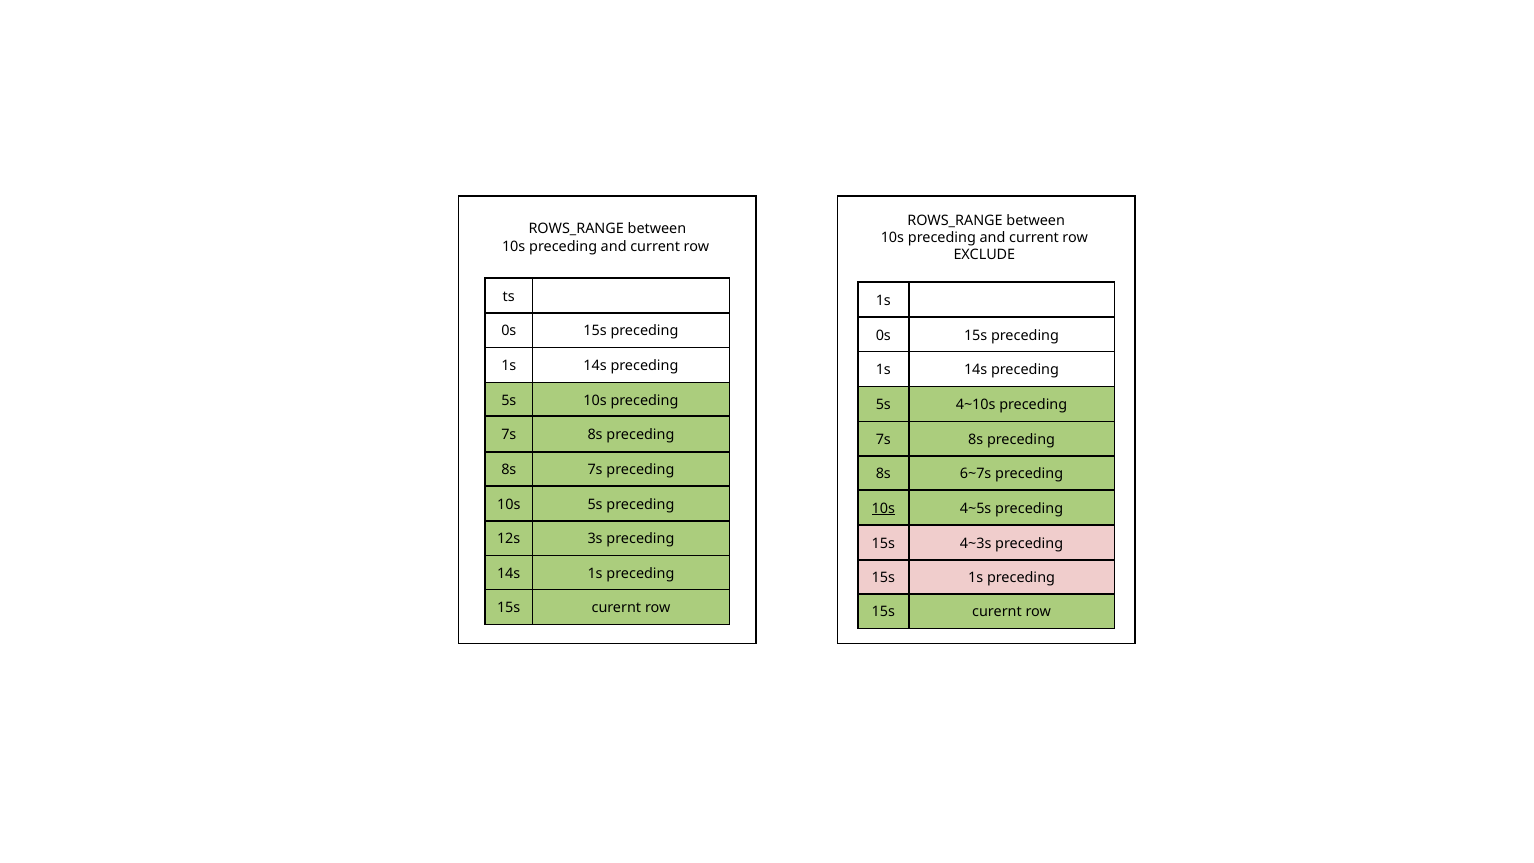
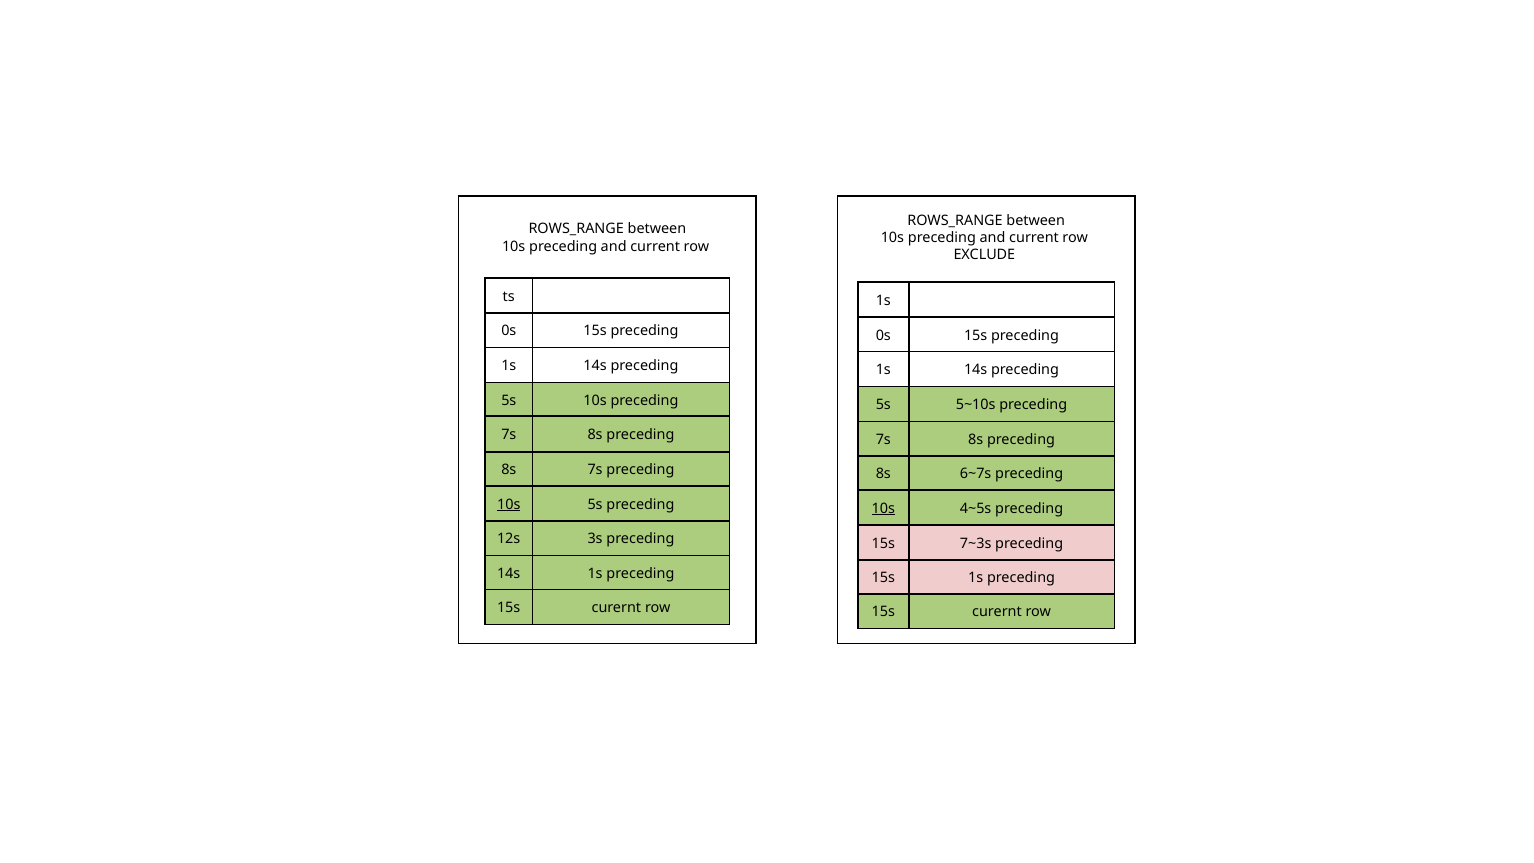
4~10s: 4~10s -> 5~10s
10s at (509, 504) underline: none -> present
4~3s: 4~3s -> 7~3s
